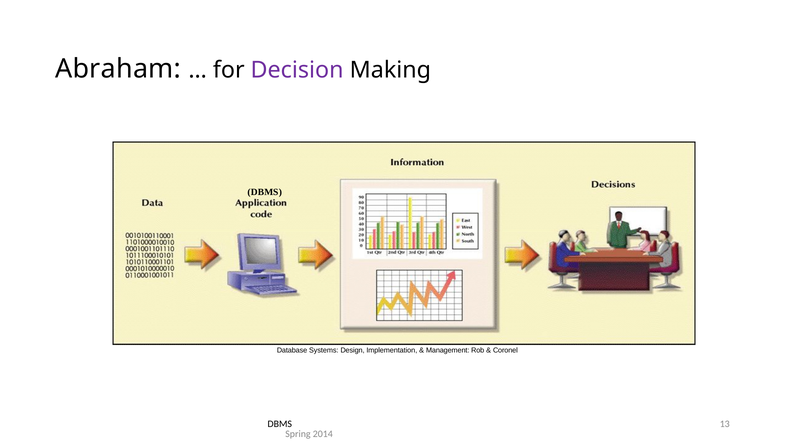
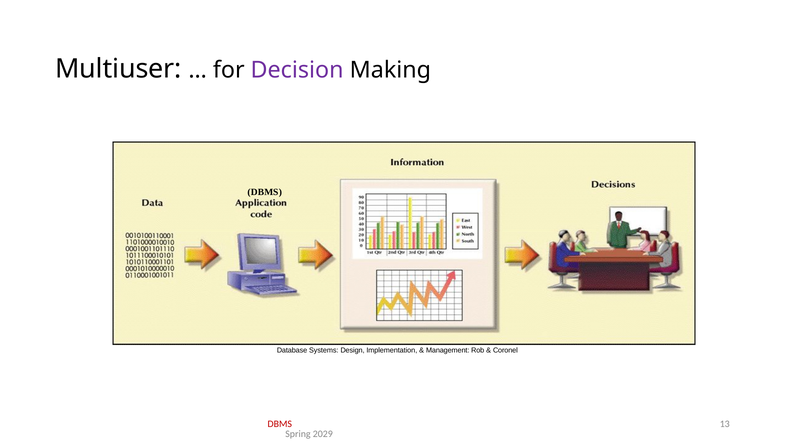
Abraham: Abraham -> Multiuser
DBMS at (280, 424) colour: black -> red
2014: 2014 -> 2029
